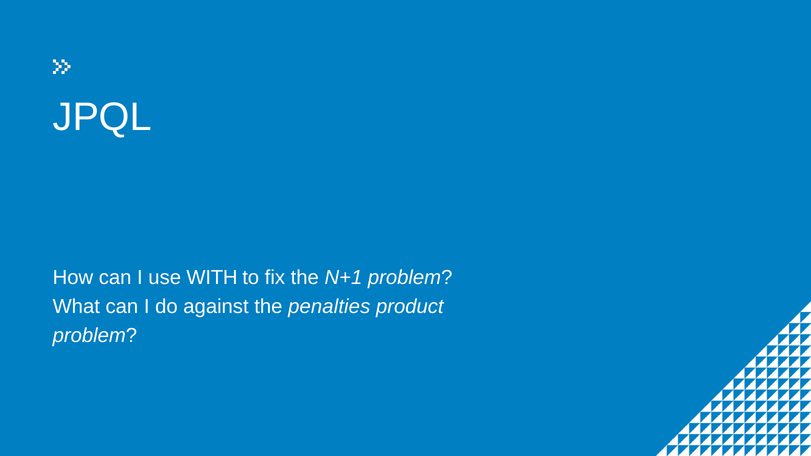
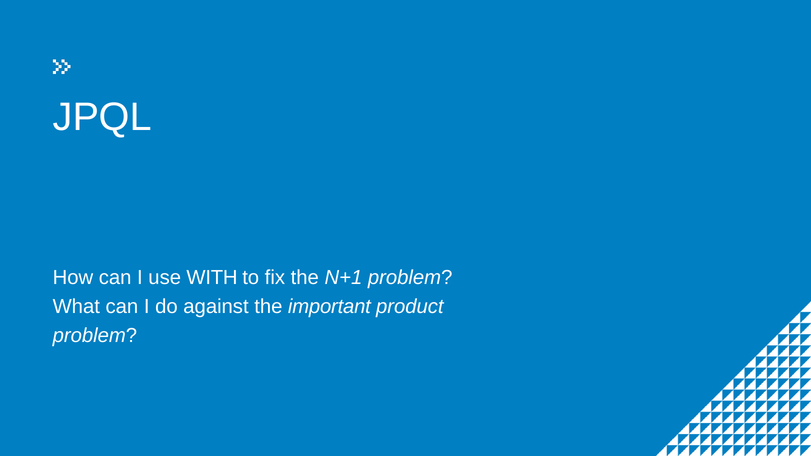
penalties: penalties -> important
